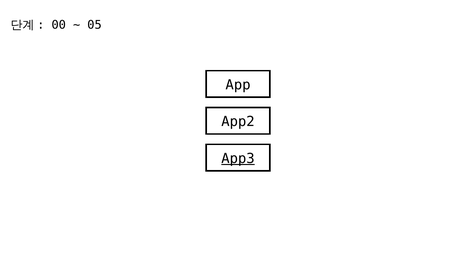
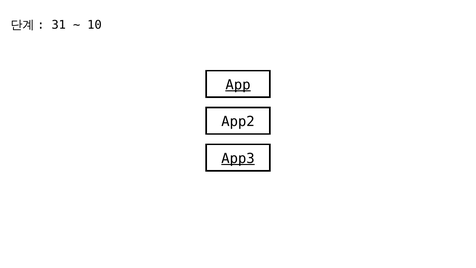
00: 00 -> 31
05: 05 -> 10
App underline: none -> present
